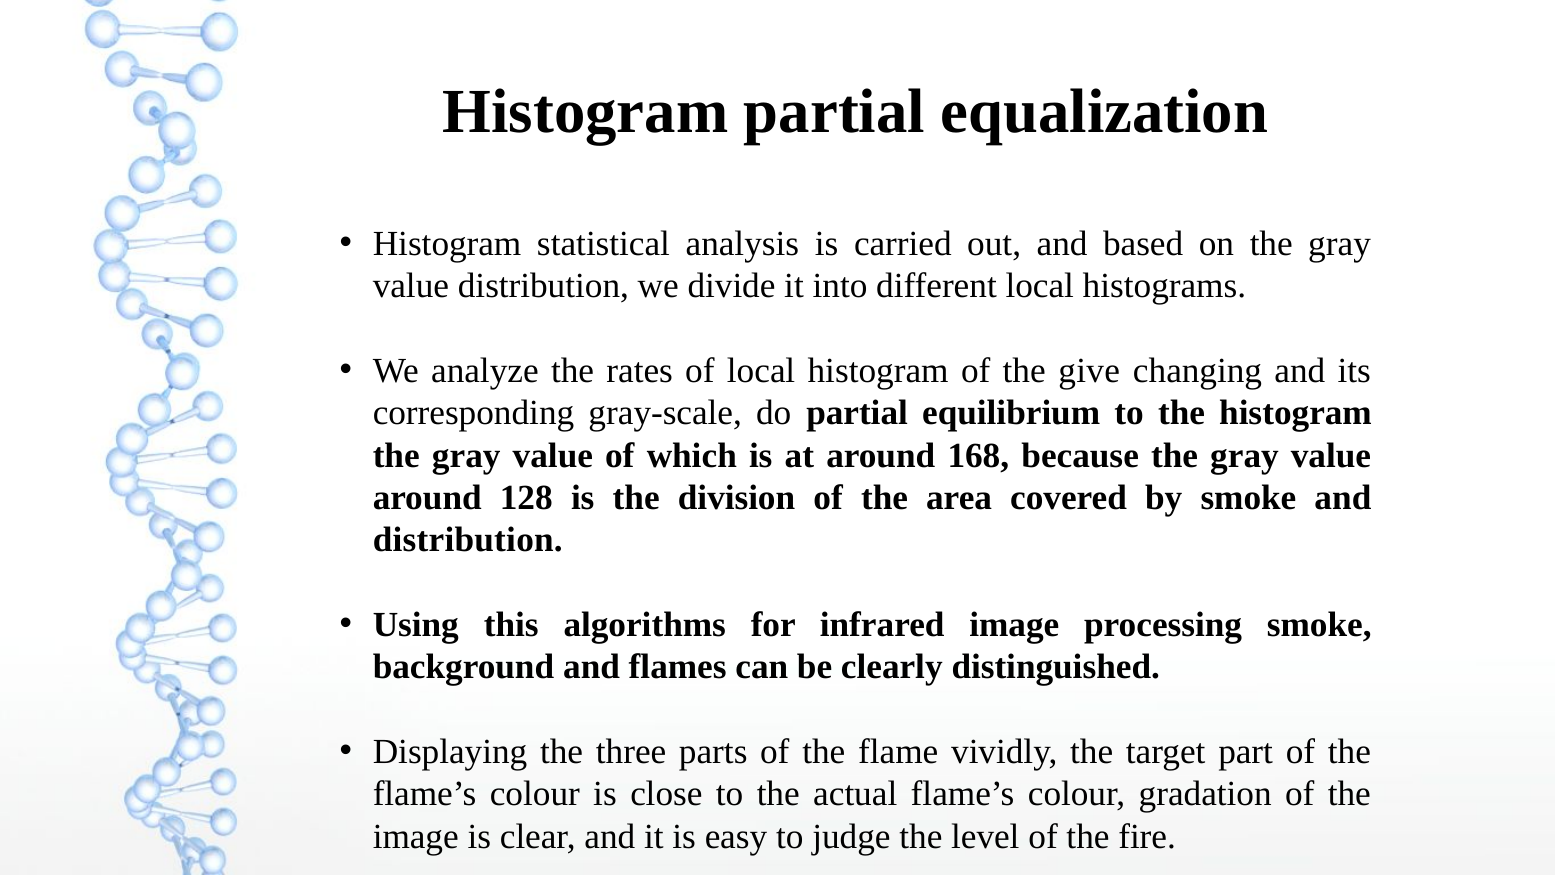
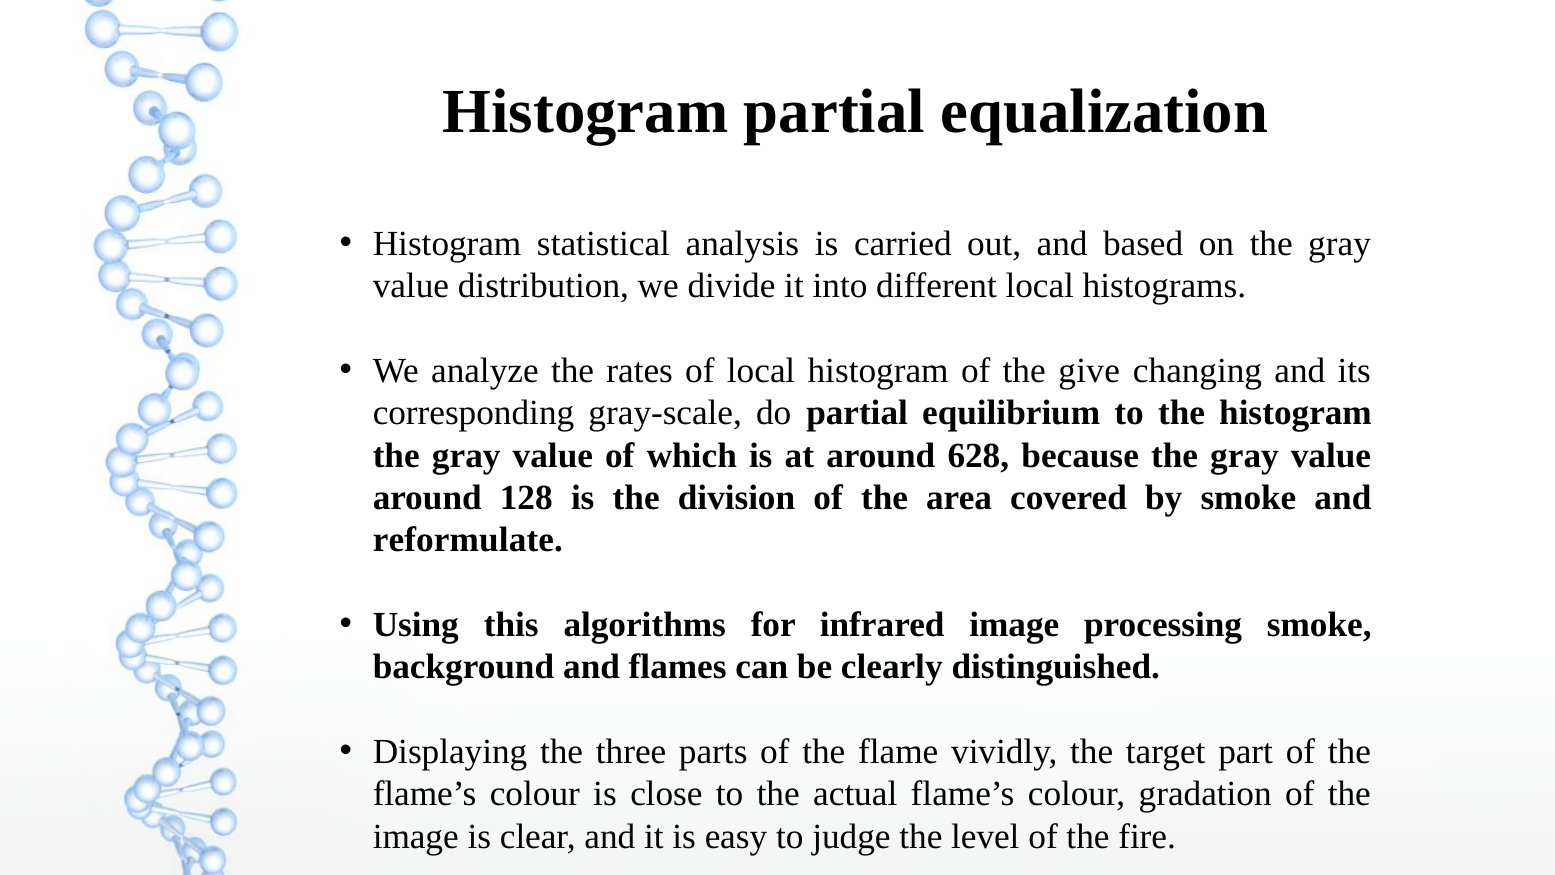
168: 168 -> 628
distribution at (468, 540): distribution -> reformulate
